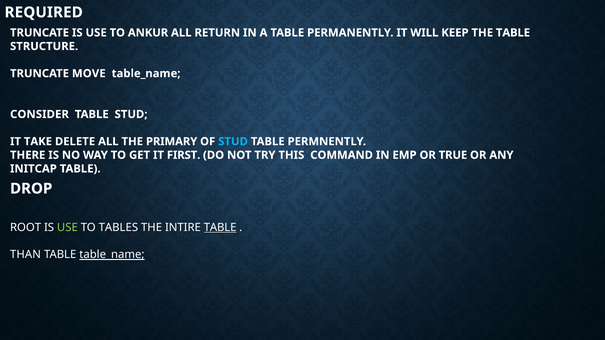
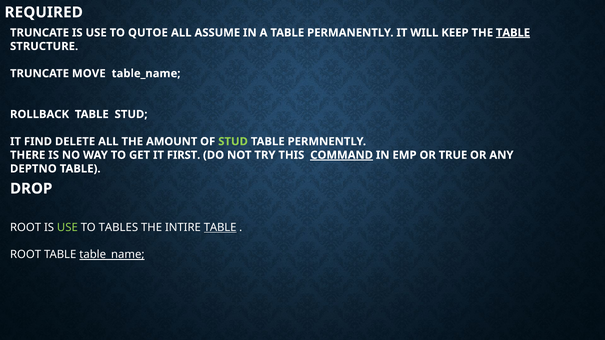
ANKUR: ANKUR -> QUTOE
RETURN: RETURN -> ASSUME
TABLE at (513, 33) underline: none -> present
CONSIDER: CONSIDER -> ROLLBACK
TAKE: TAKE -> FIND
PRIMARY: PRIMARY -> AMOUNT
STUD at (233, 142) colour: light blue -> light green
COMMAND underline: none -> present
INITCAP: INITCAP -> DEPTNO
THAN at (25, 255): THAN -> ROOT
